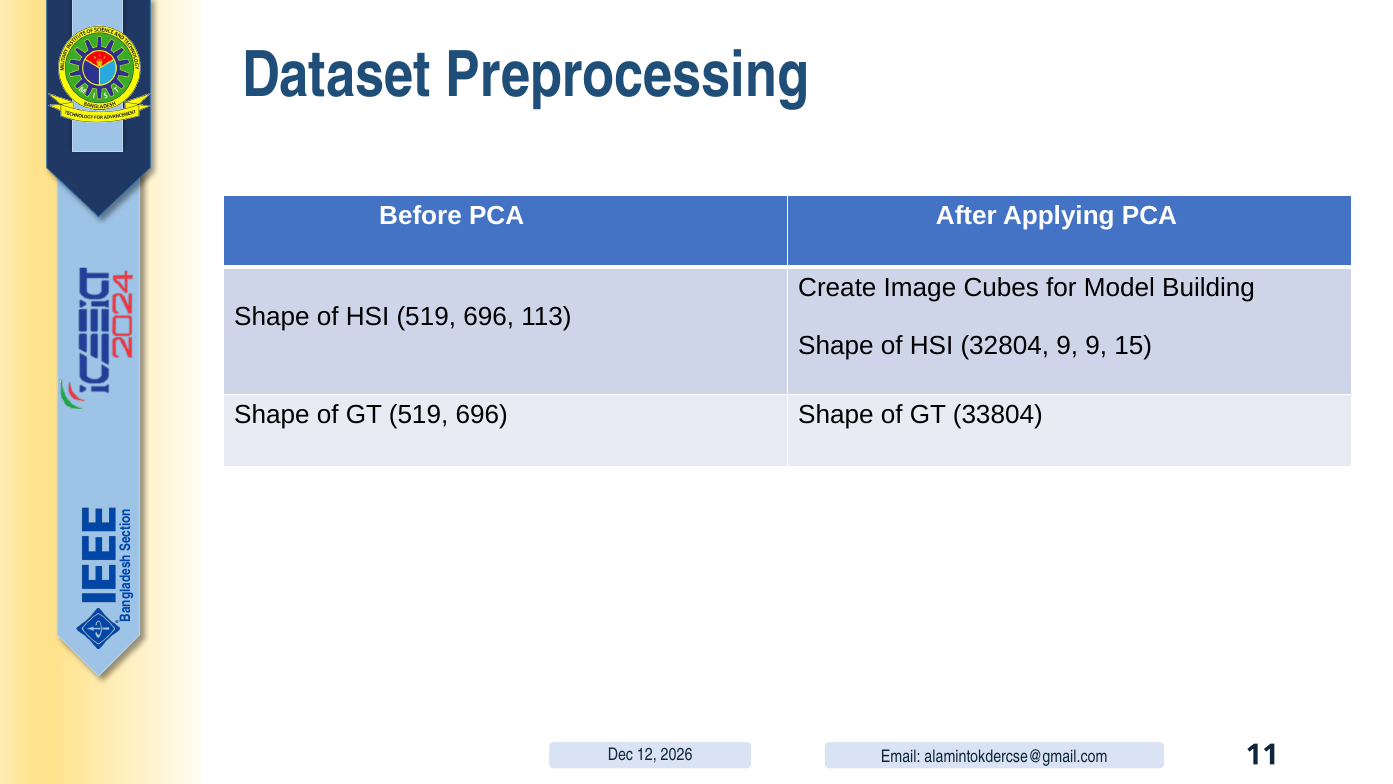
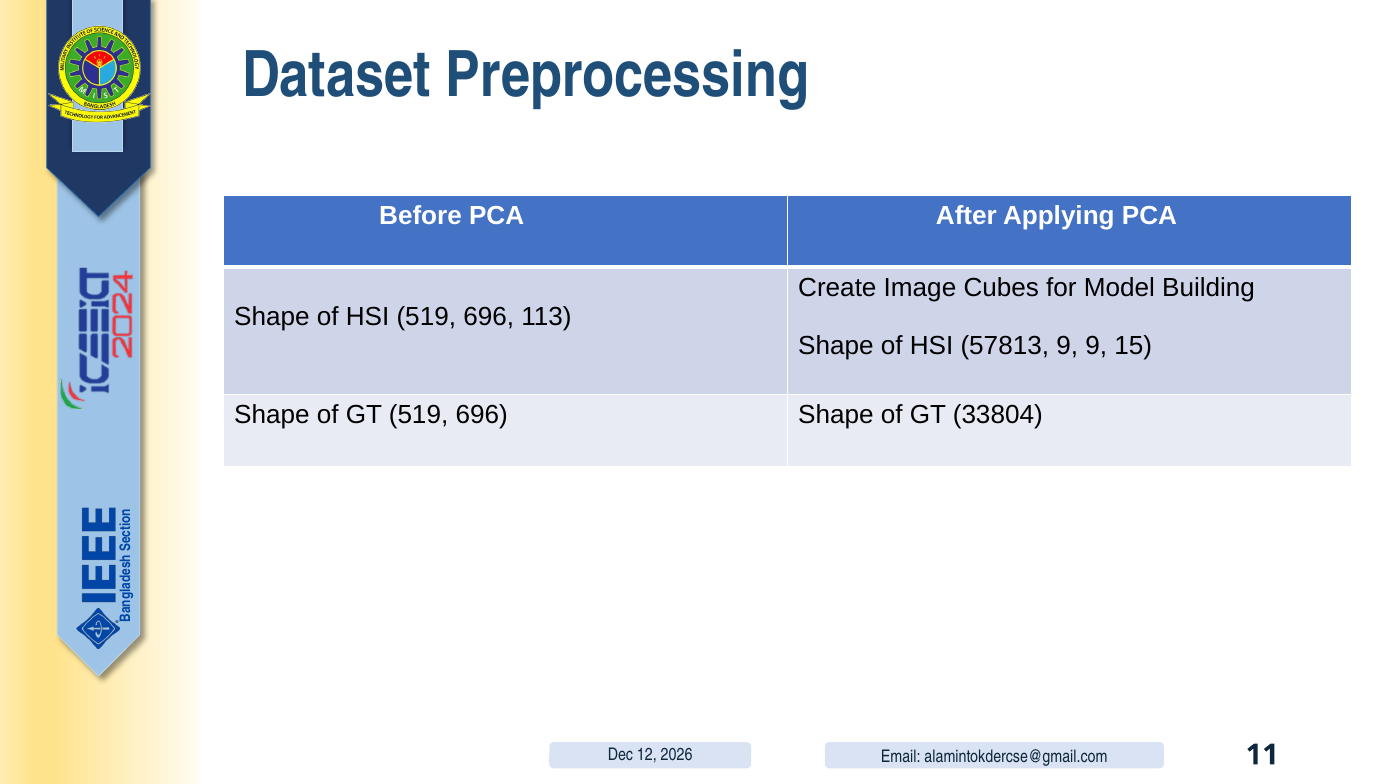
32804: 32804 -> 57813
